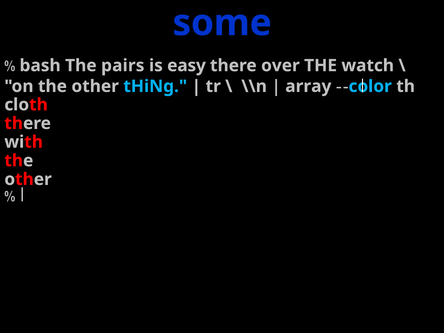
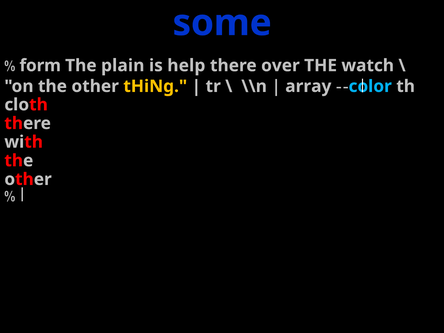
bash: bash -> form
pairs: pairs -> plain
easy: easy -> help
tHiNg colour: light blue -> yellow
